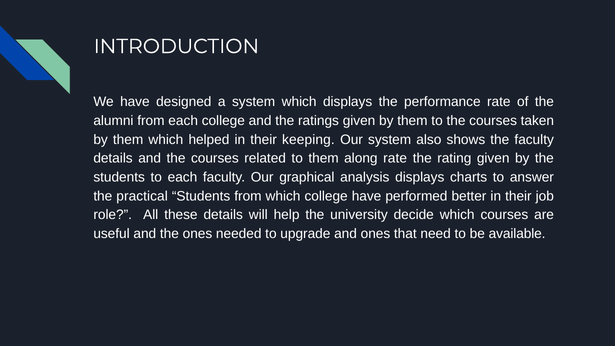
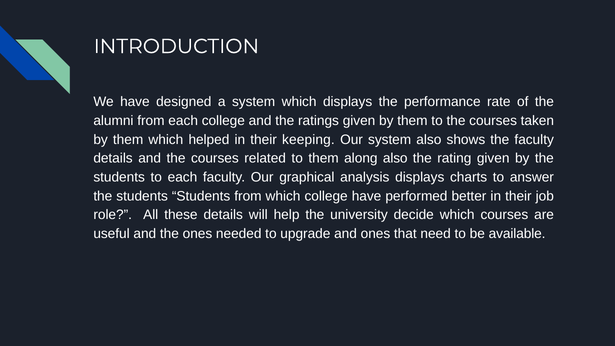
along rate: rate -> also
practical at (142, 196): practical -> students
